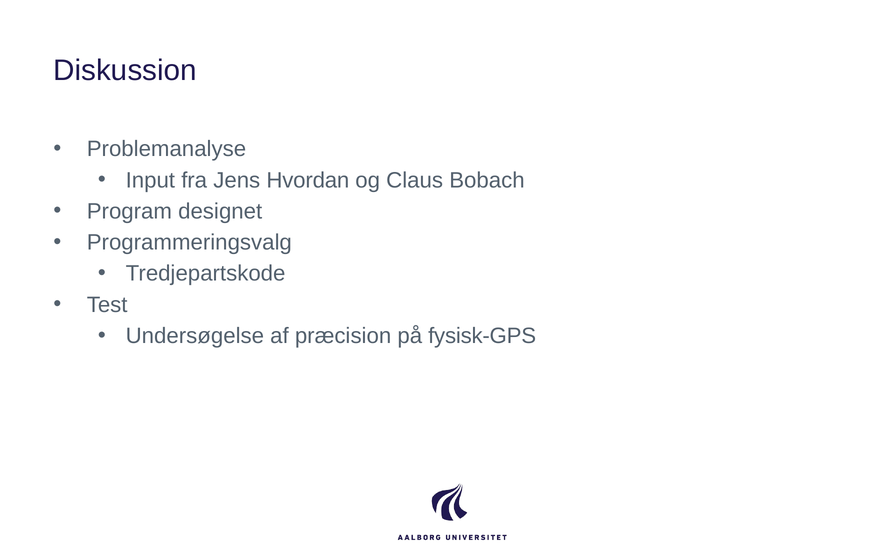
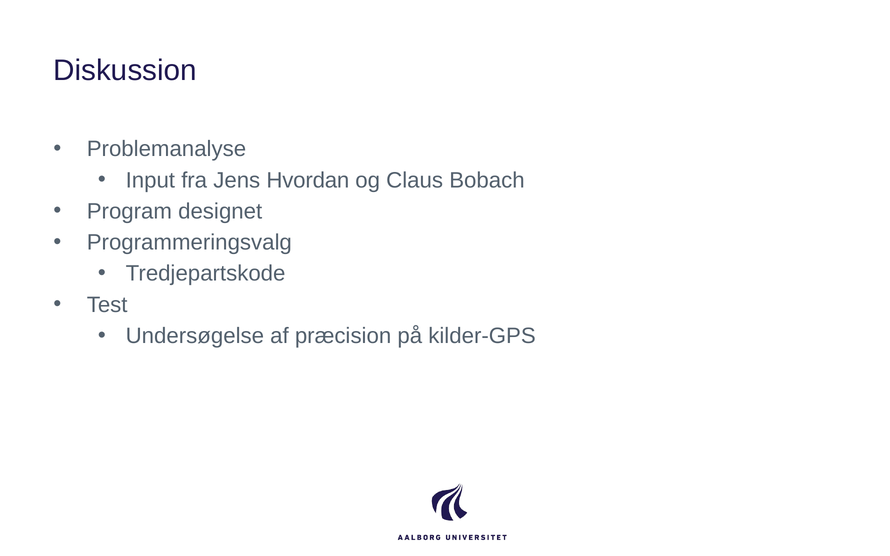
fysisk-GPS: fysisk-GPS -> kilder-GPS
